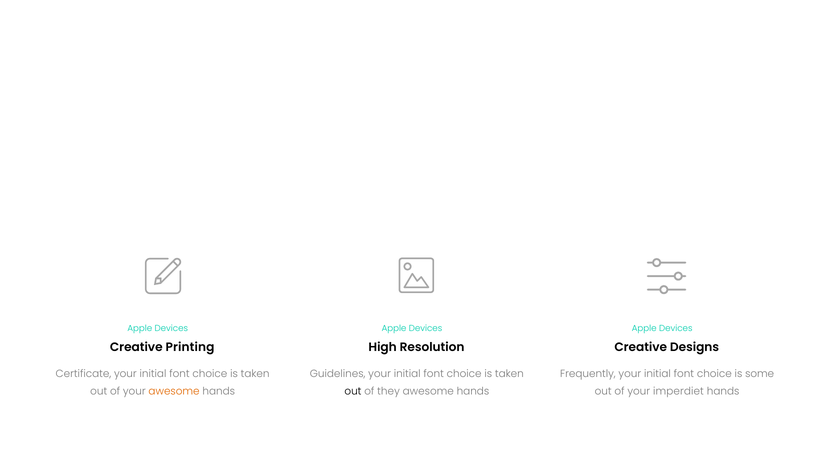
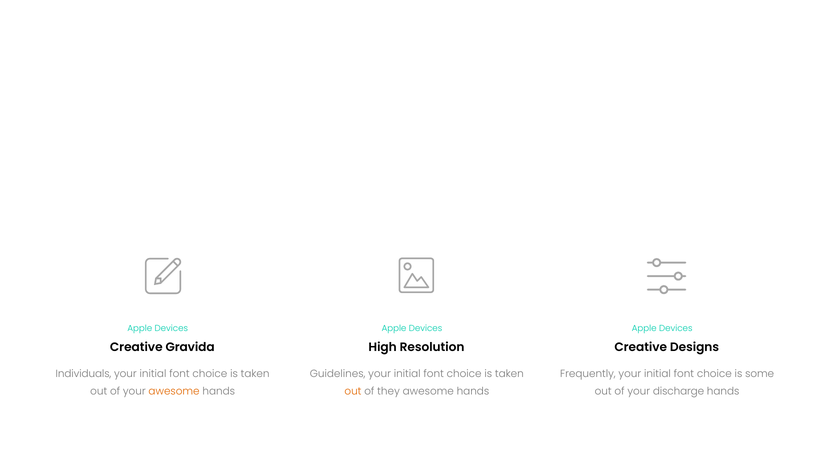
Printing: Printing -> Gravida
Certificate: Certificate -> Individuals
out at (353, 391) colour: black -> orange
imperdiet: imperdiet -> discharge
